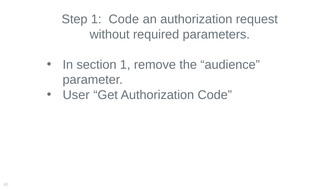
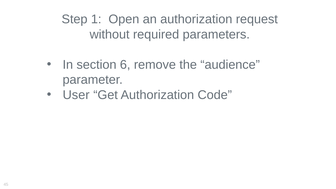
1 Code: Code -> Open
section 1: 1 -> 6
